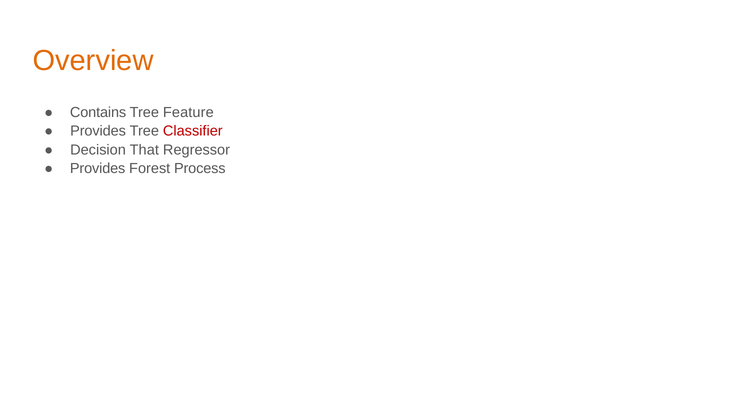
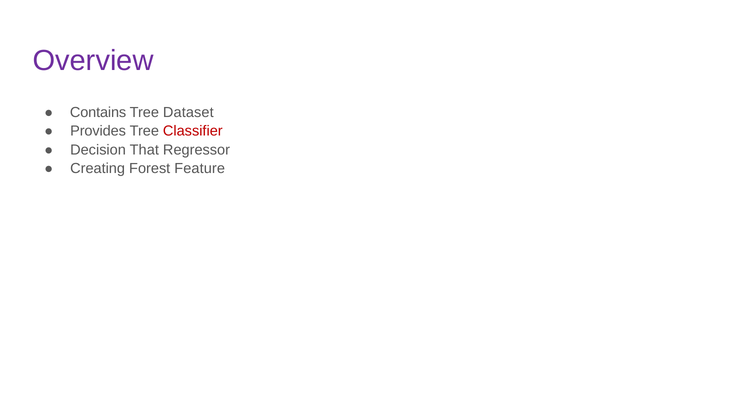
Overview colour: orange -> purple
Feature: Feature -> Dataset
Provides at (98, 169): Provides -> Creating
Process: Process -> Feature
